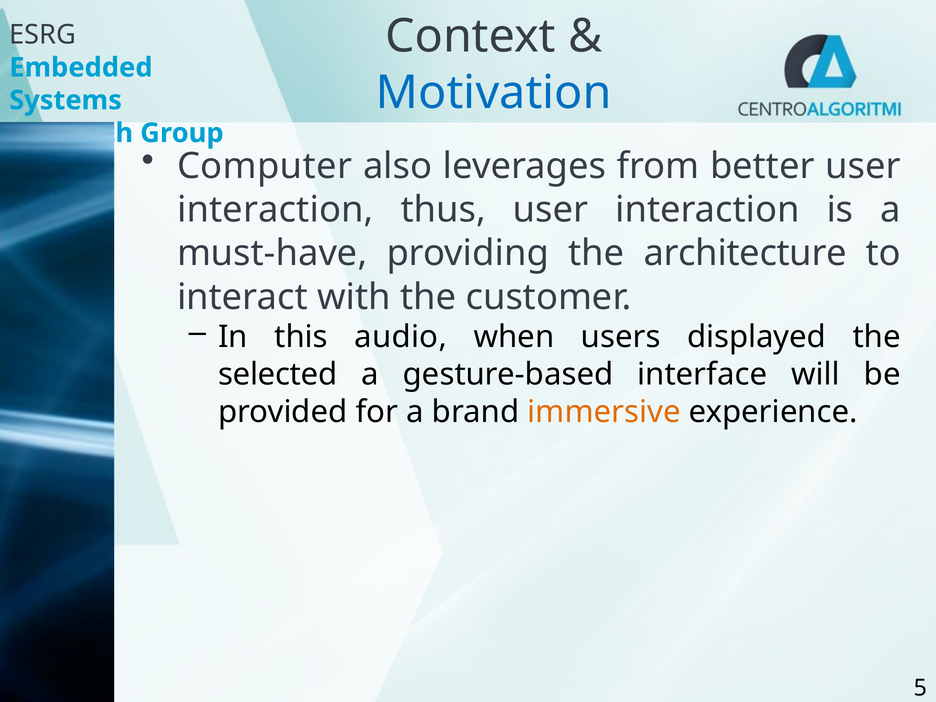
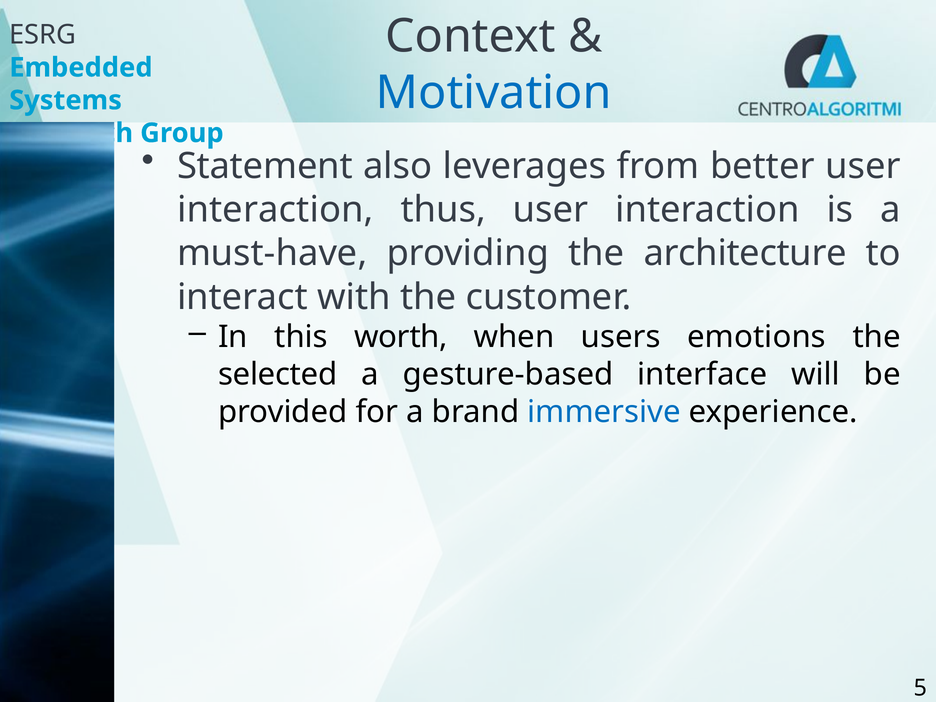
Computer: Computer -> Statement
audio: audio -> worth
displayed: displayed -> emotions
immersive colour: orange -> blue
